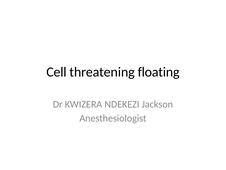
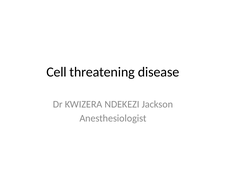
floating: floating -> disease
